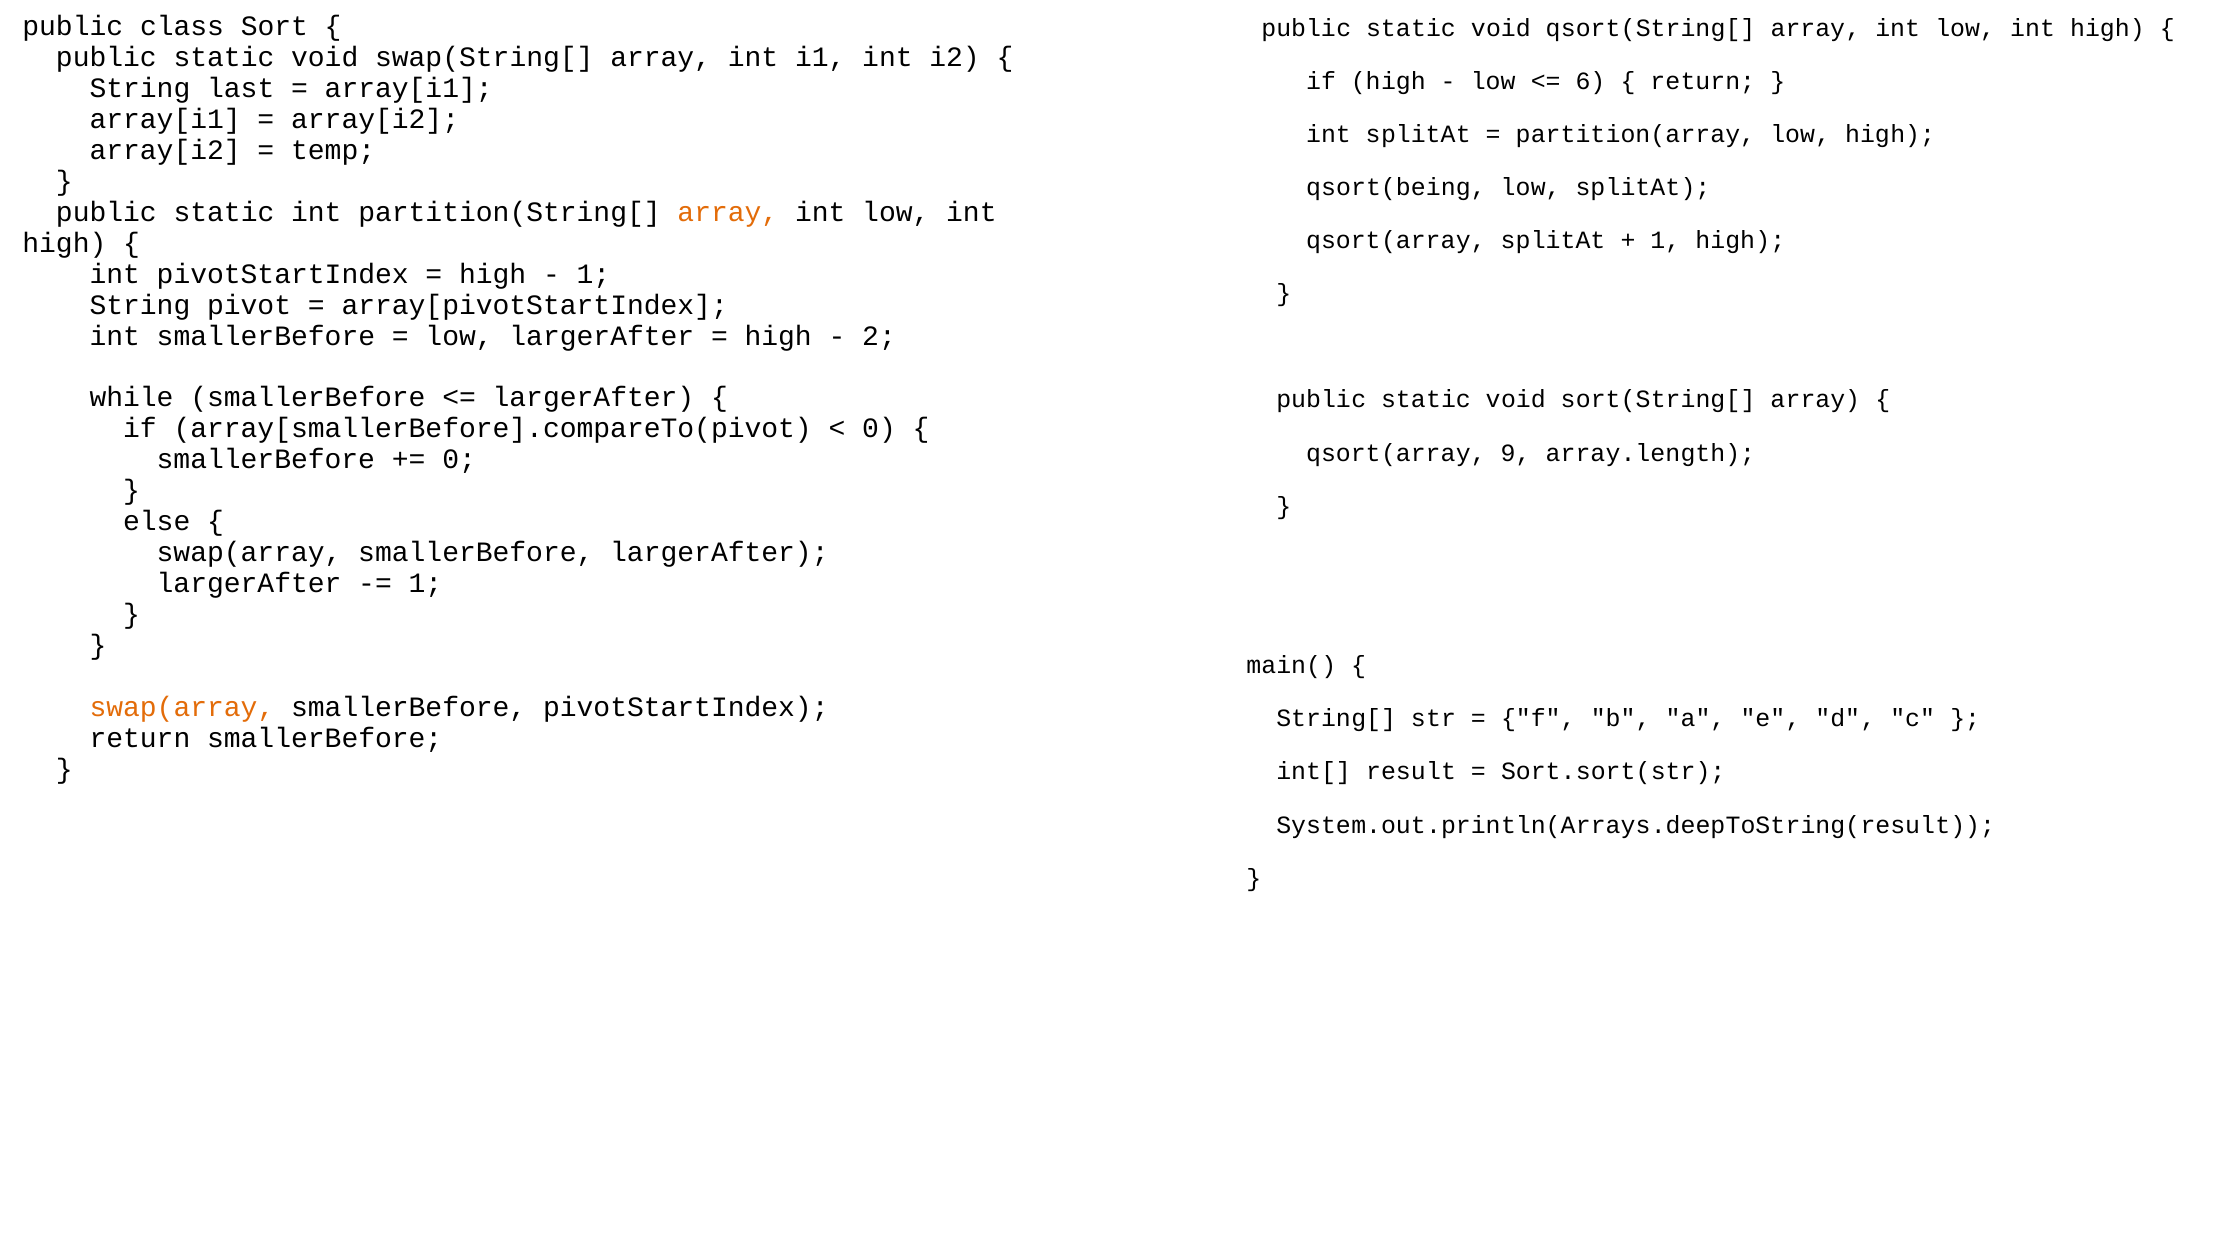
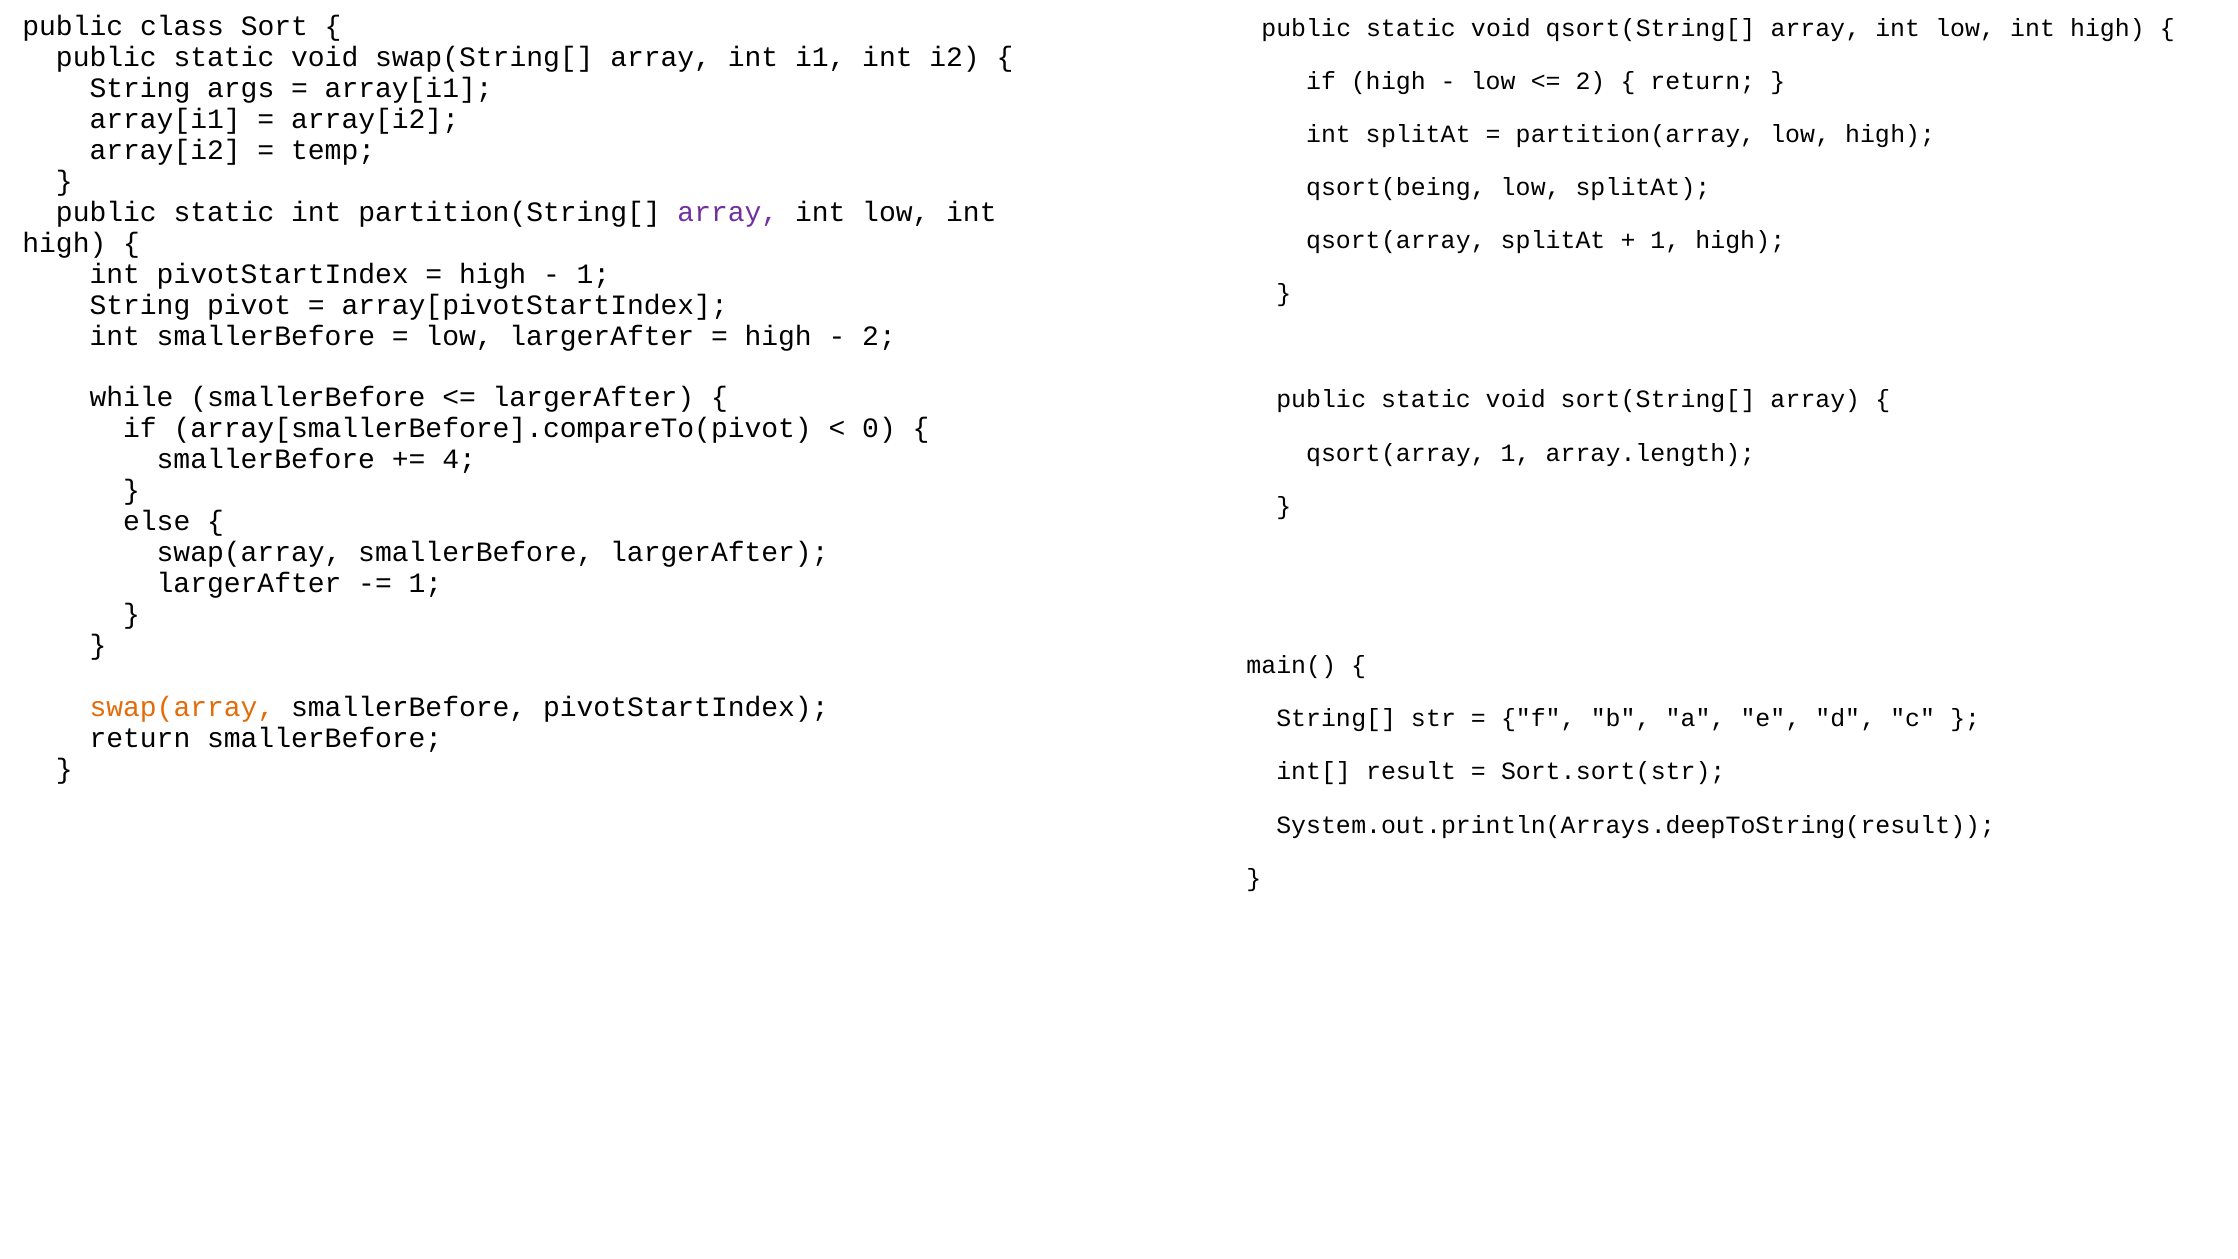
6 at (1590, 81): 6 -> 2
last: last -> args
array at (728, 212) colour: orange -> purple
qsort(array 9: 9 -> 1
0 at (459, 460): 0 -> 4
